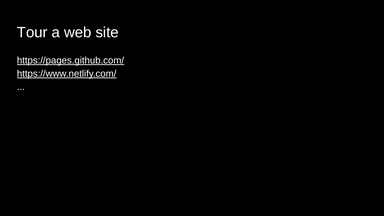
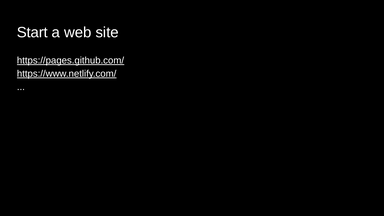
Tour: Tour -> Start
